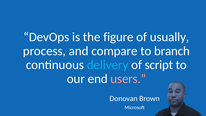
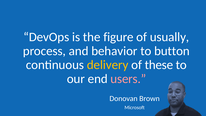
compare: compare -> behavior
branch: branch -> button
delivery colour: light blue -> yellow
script: script -> these
